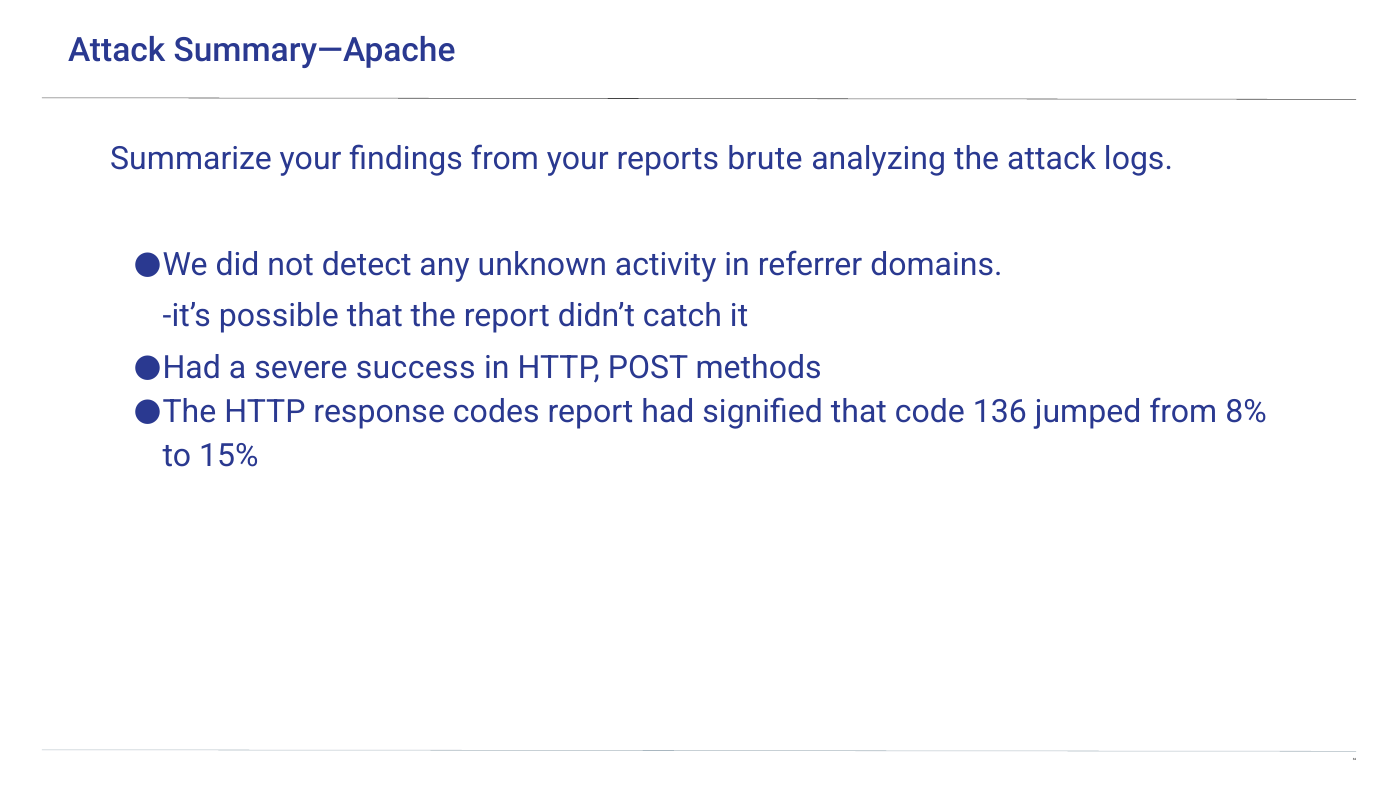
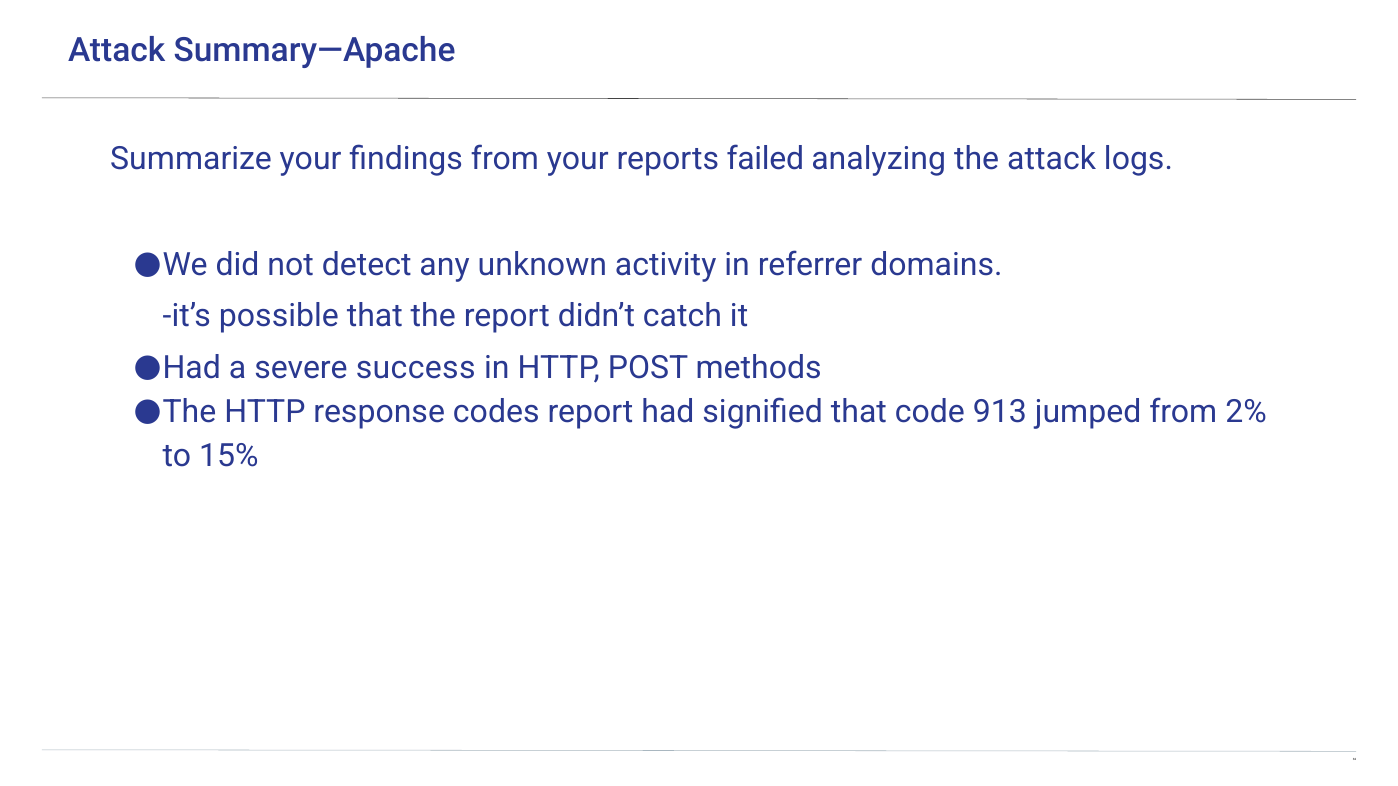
brute: brute -> failed
136: 136 -> 913
8%: 8% -> 2%
